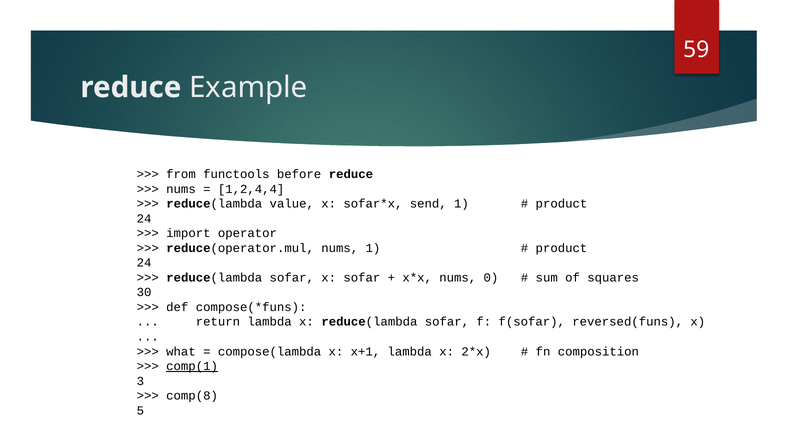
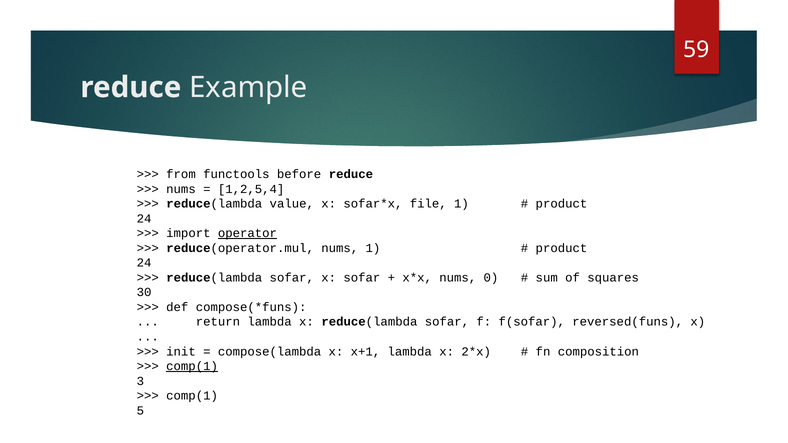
1,2,4,4: 1,2,4,4 -> 1,2,5,4
send: send -> file
operator underline: none -> present
what: what -> init
comp(8 at (192, 396): comp(8 -> comp(1
